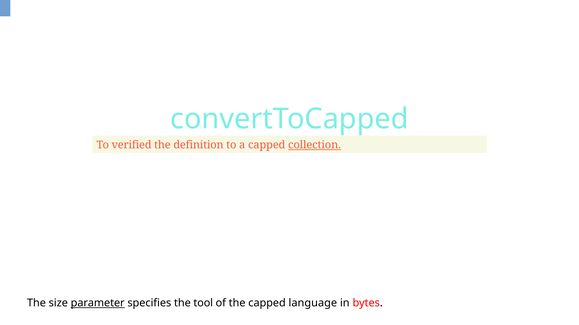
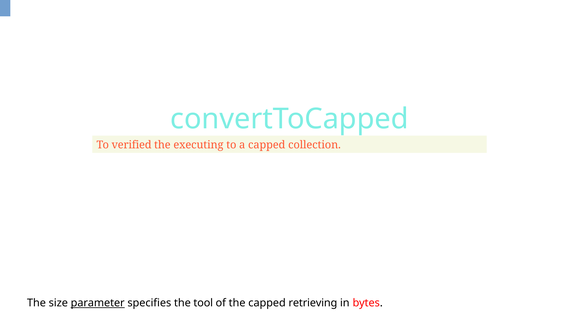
definition: definition -> executing
collection underline: present -> none
language: language -> retrieving
